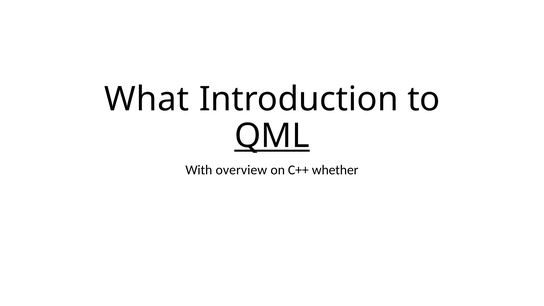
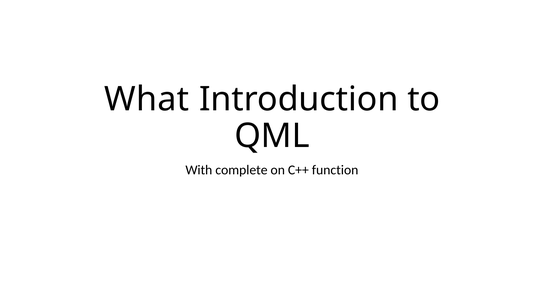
QML underline: present -> none
overview: overview -> complete
whether: whether -> function
